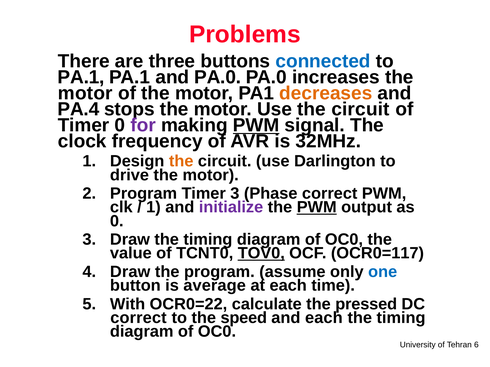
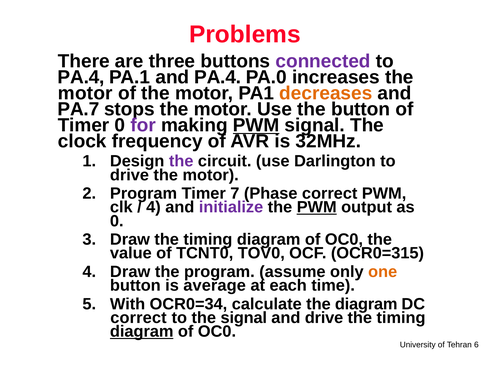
connected colour: blue -> purple
PA.1 at (81, 77): PA.1 -> PA.4
and PA.0: PA.0 -> PA.4
PA.4: PA.4 -> PA.7
Use the circuit: circuit -> button
the at (181, 161) colour: orange -> purple
Timer 3: 3 -> 7
1 at (153, 208): 1 -> 4
TOV0 underline: present -> none
OCR0=117: OCR0=117 -> OCR0=315
one colour: blue -> orange
OCR0=22: OCR0=22 -> OCR0=34
the pressed: pressed -> diagram
the speed: speed -> signal
and each: each -> drive
diagram at (142, 332) underline: none -> present
